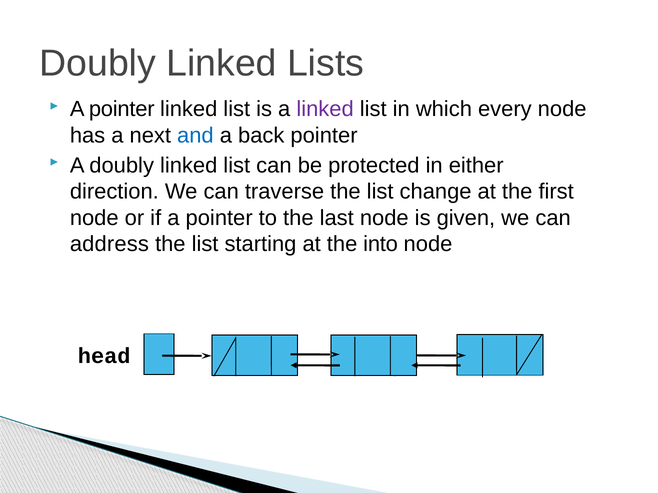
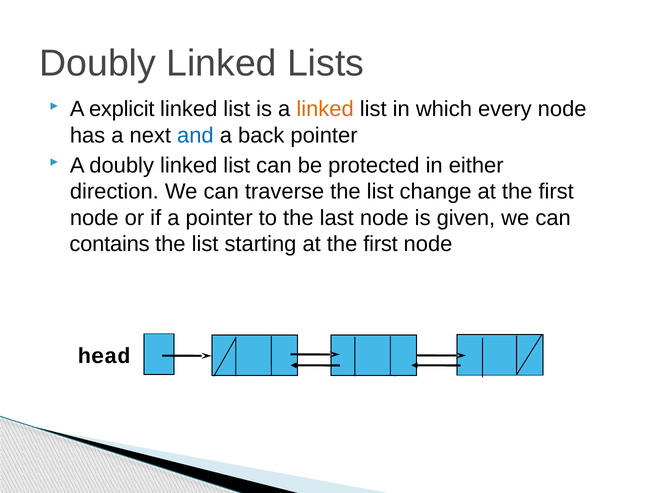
pointer at (122, 109): pointer -> explicit
linked at (325, 109) colour: purple -> orange
address: address -> contains
starting at the into: into -> first
